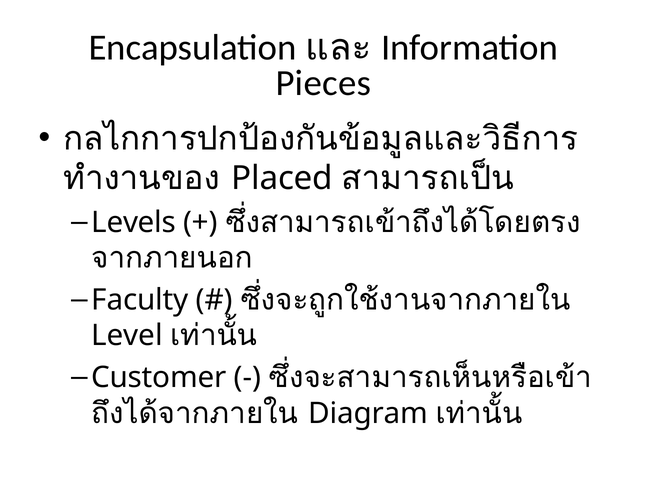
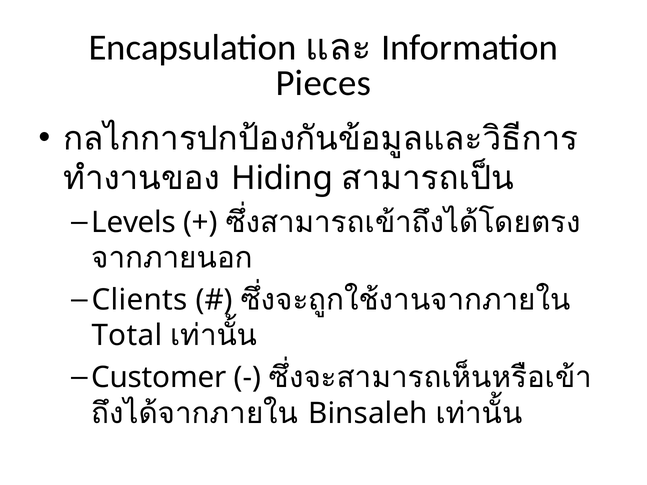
Placed: Placed -> Hiding
Faculty: Faculty -> Clients
Level: Level -> Total
Diagram: Diagram -> Binsaleh
